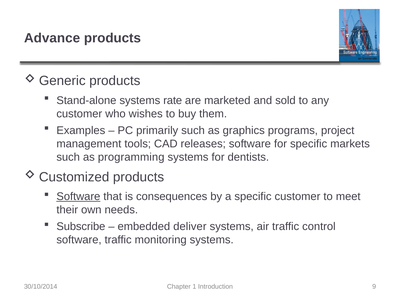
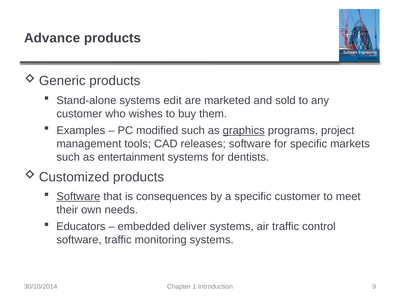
rate: rate -> edit
primarily: primarily -> modified
graphics underline: none -> present
programming: programming -> entertainment
Subscribe: Subscribe -> Educators
